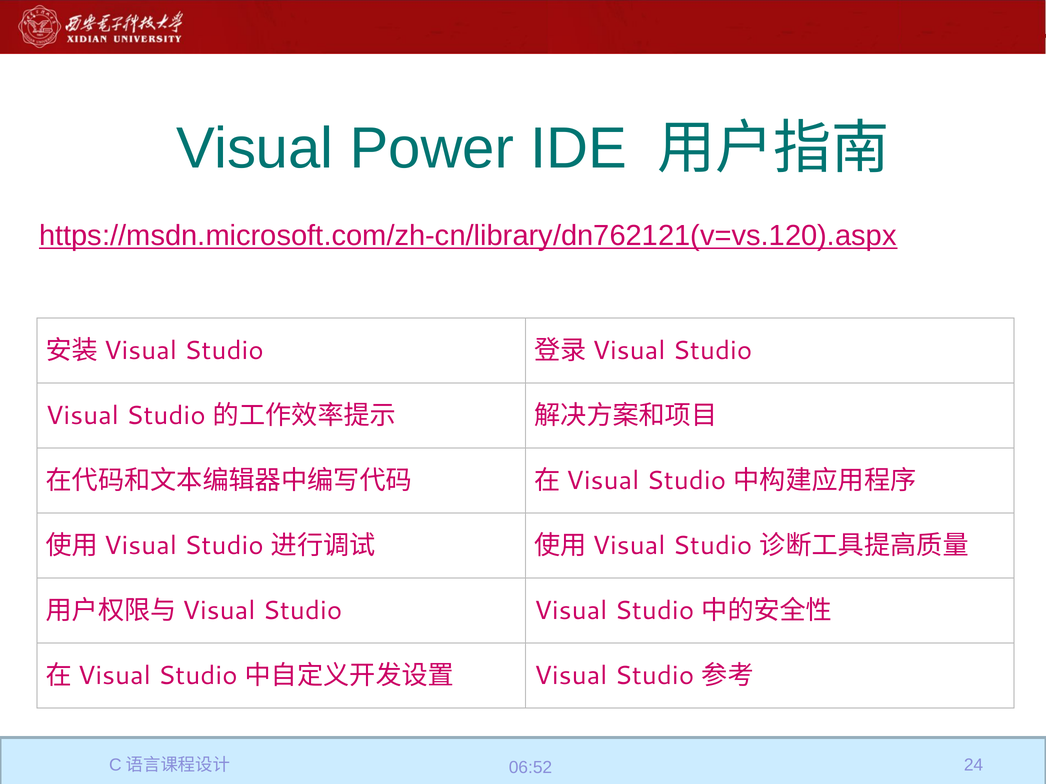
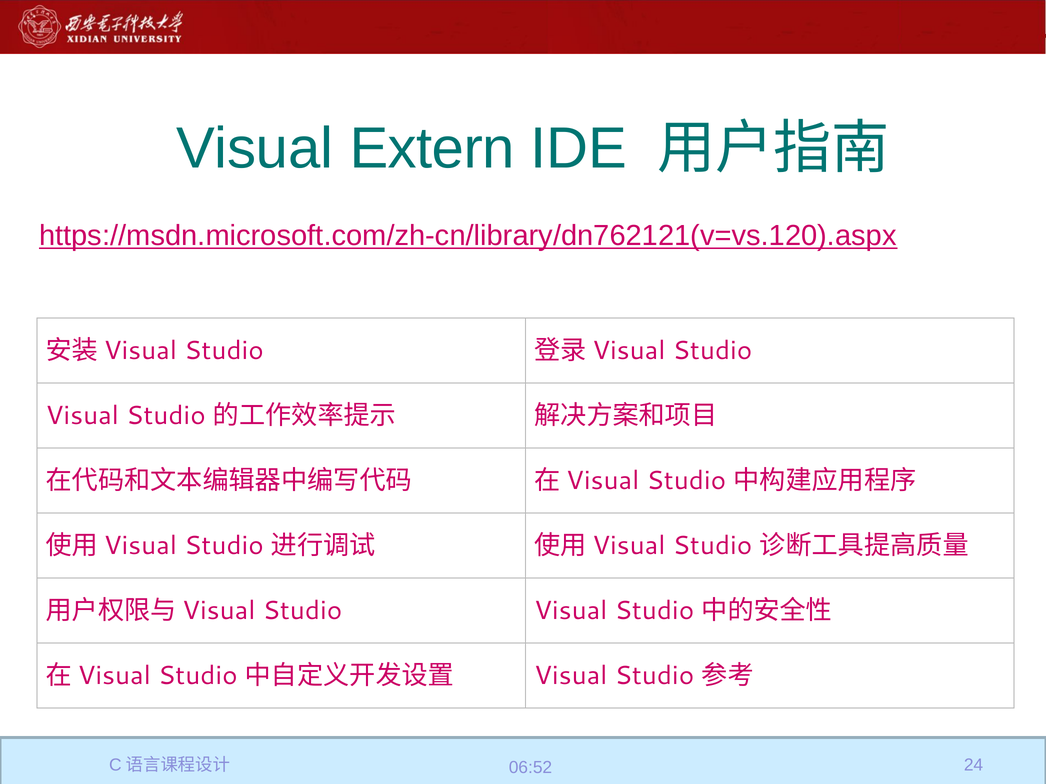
Power: Power -> Extern
